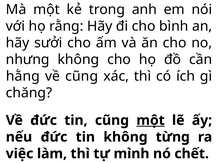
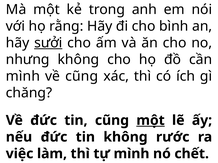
sưởi underline: none -> present
hằng at (23, 76): hằng -> mình
từng: từng -> rước
